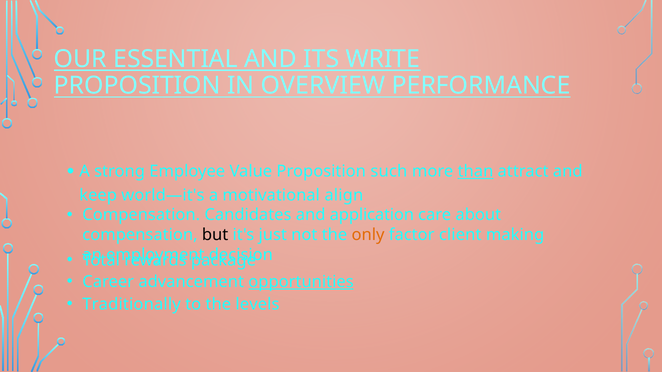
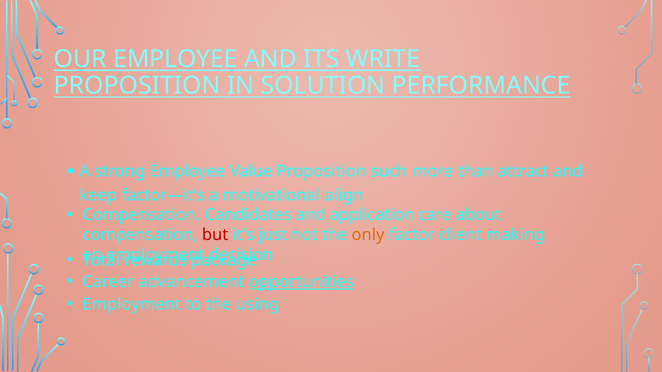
OUR ESSENTIAL: ESSENTIAL -> EMPLOYEE
OVERVIEW: OVERVIEW -> SOLUTION
than underline: present -> none
world—it's: world—it's -> factor—it's
but colour: black -> red
Traditionally at (132, 304): Traditionally -> Employment
levels: levels -> using
